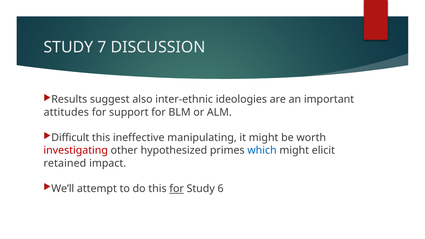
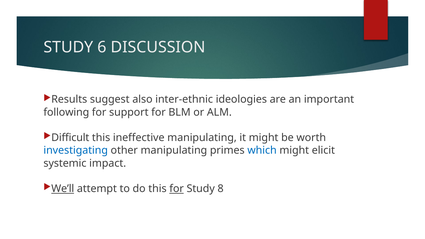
7: 7 -> 6
attitudes: attitudes -> following
investigating colour: red -> blue
other hypothesized: hypothesized -> manipulating
retained: retained -> systemic
We’ll underline: none -> present
6: 6 -> 8
